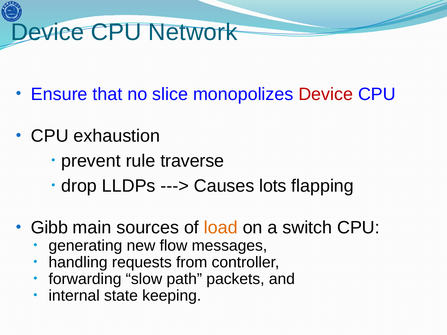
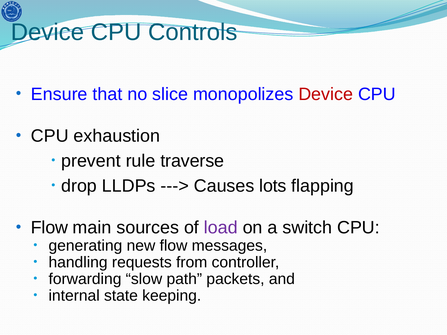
Network: Network -> Controls
Gibb at (49, 228): Gibb -> Flow
load colour: orange -> purple
